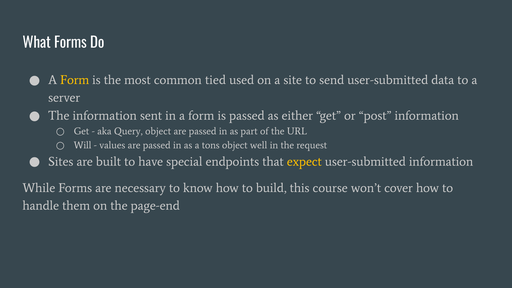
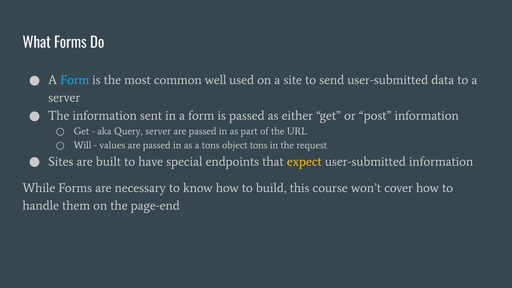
Form at (75, 80) colour: yellow -> light blue
tied: tied -> well
Query object: object -> server
object well: well -> tons
